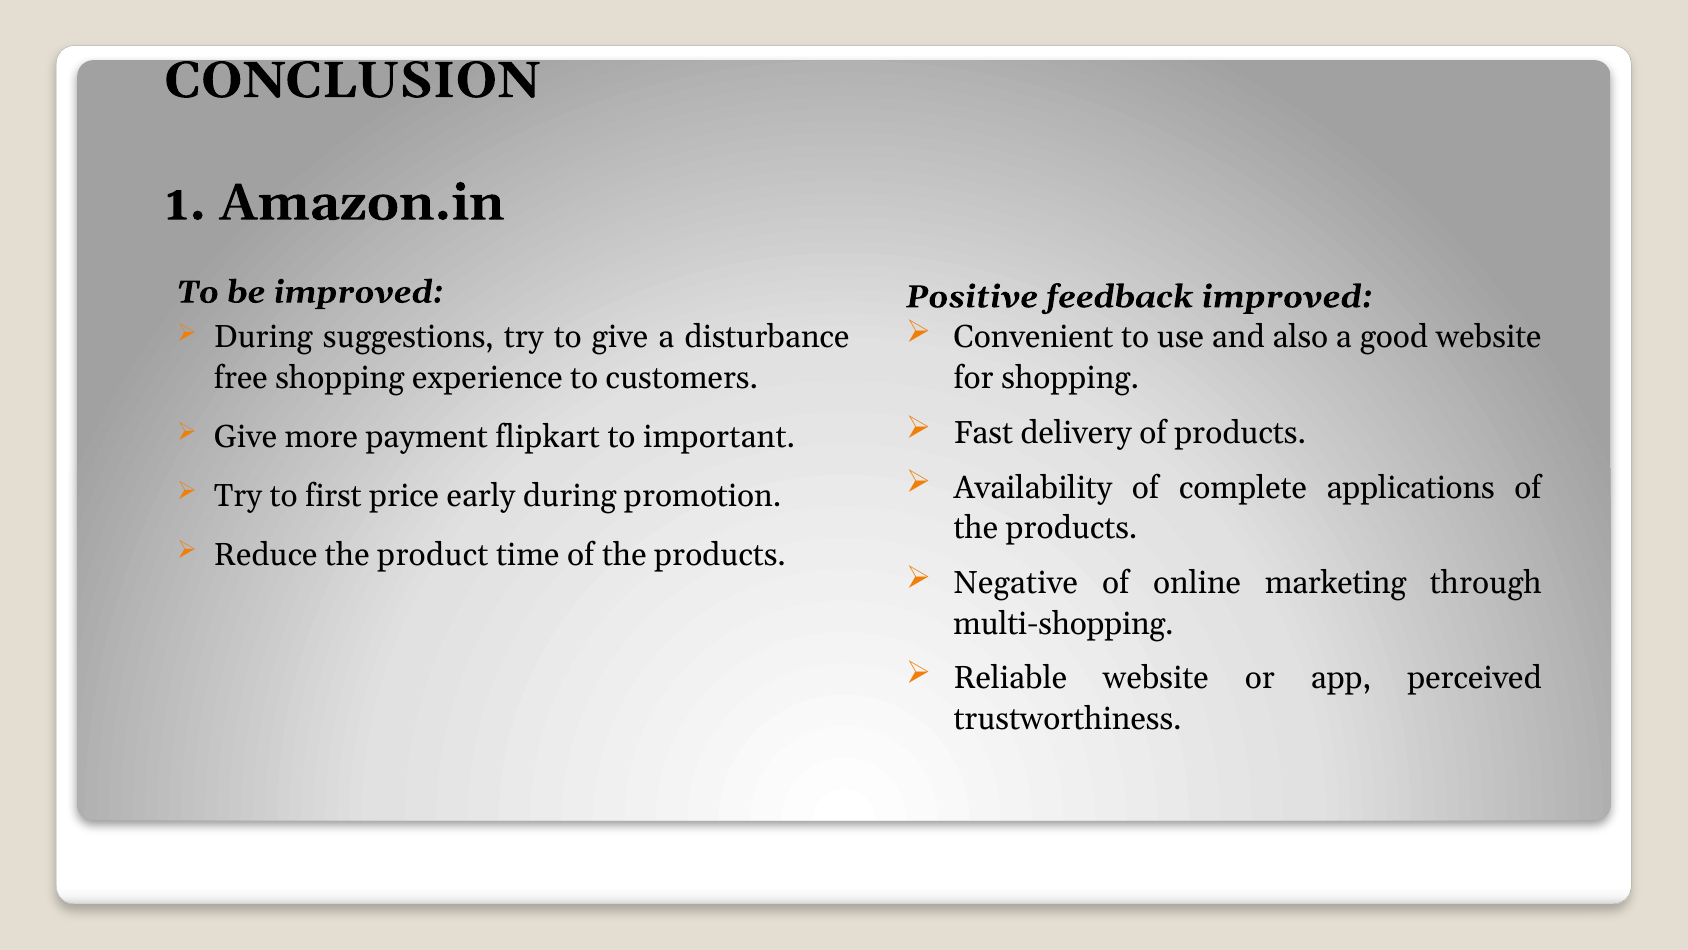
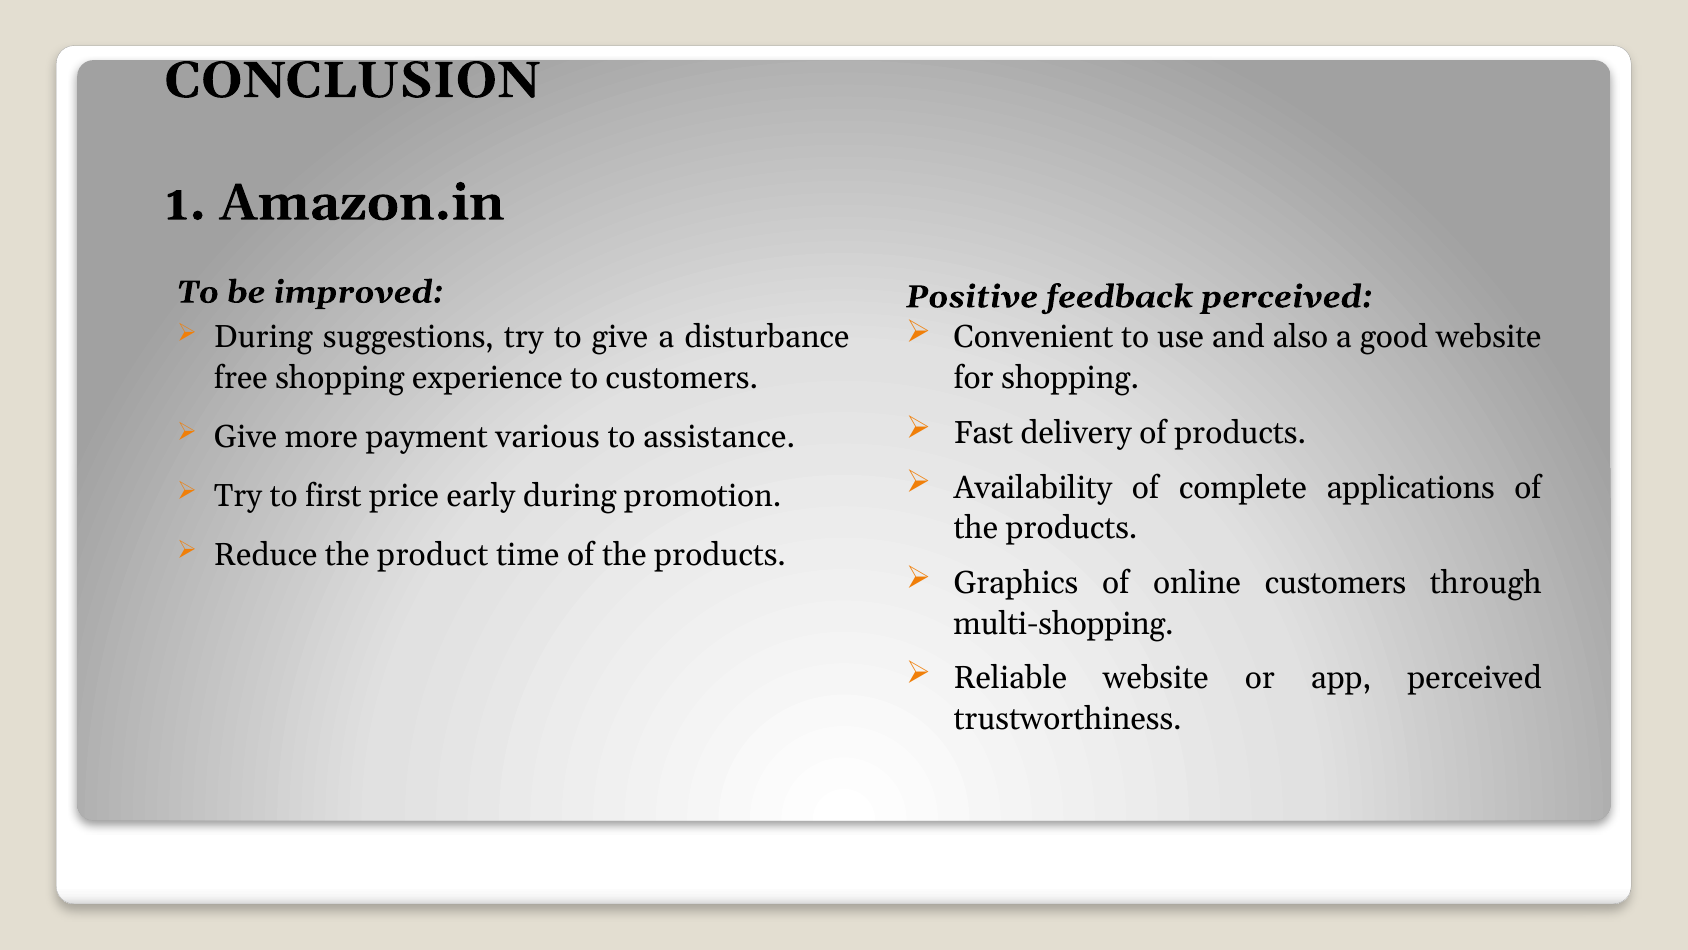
feedback improved: improved -> perceived
flipkart: flipkart -> various
important: important -> assistance
Negative: Negative -> Graphics
online marketing: marketing -> customers
